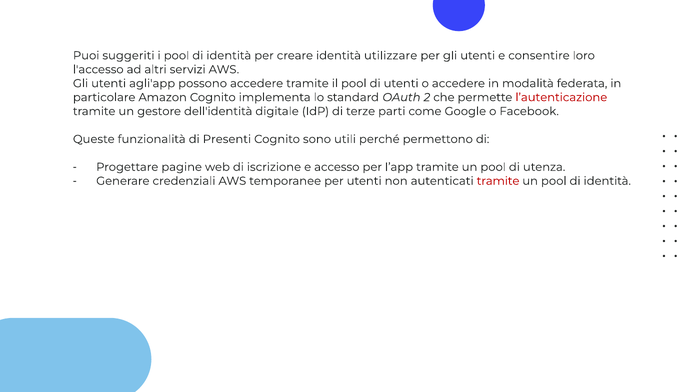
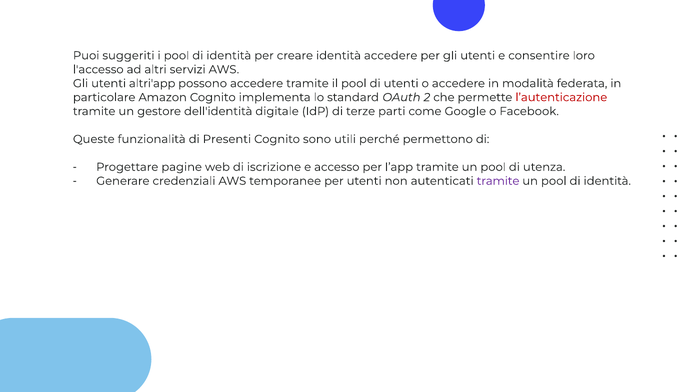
identità utilizzare: utilizzare -> accedere
agli'app: agli'app -> altri'app
tramite at (498, 181) colour: red -> purple
